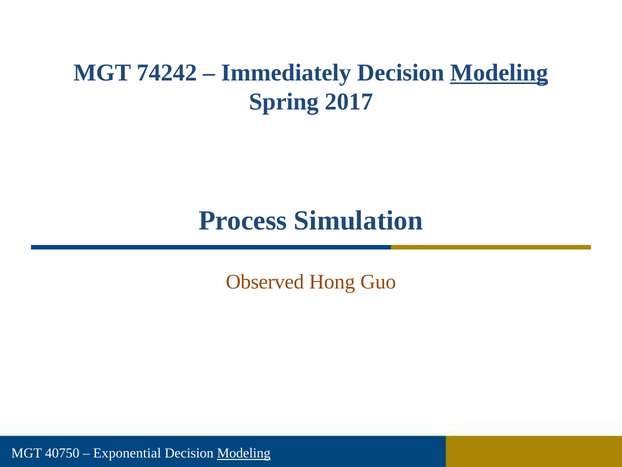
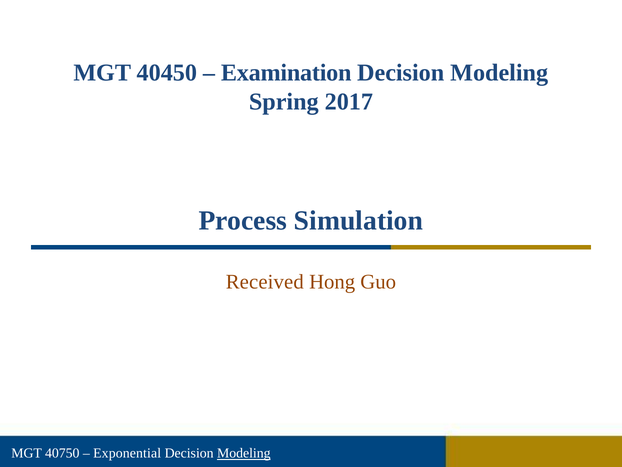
74242: 74242 -> 40450
Immediately: Immediately -> Examination
Modeling at (499, 73) underline: present -> none
Observed: Observed -> Received
